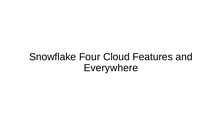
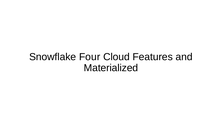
Everywhere: Everywhere -> Materialized
